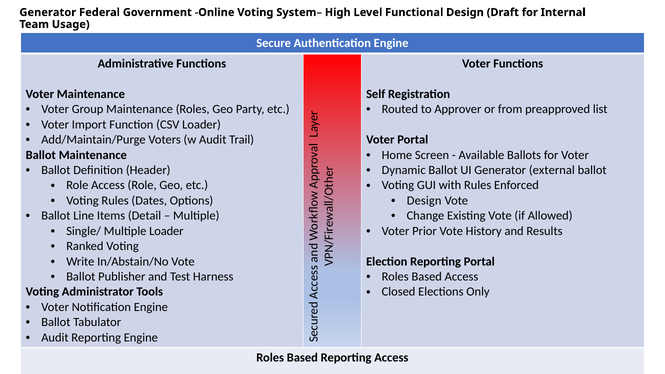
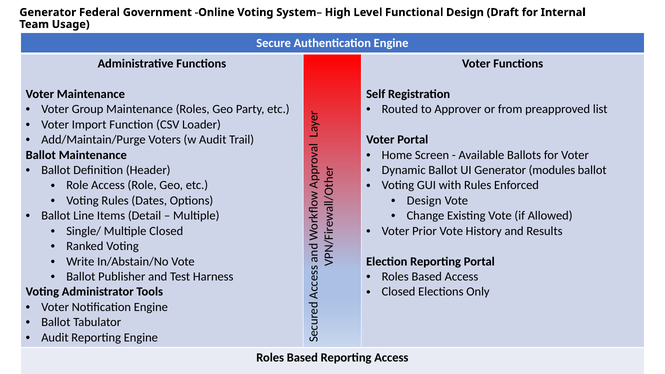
external: external -> modules
Multiple Loader: Loader -> Closed
